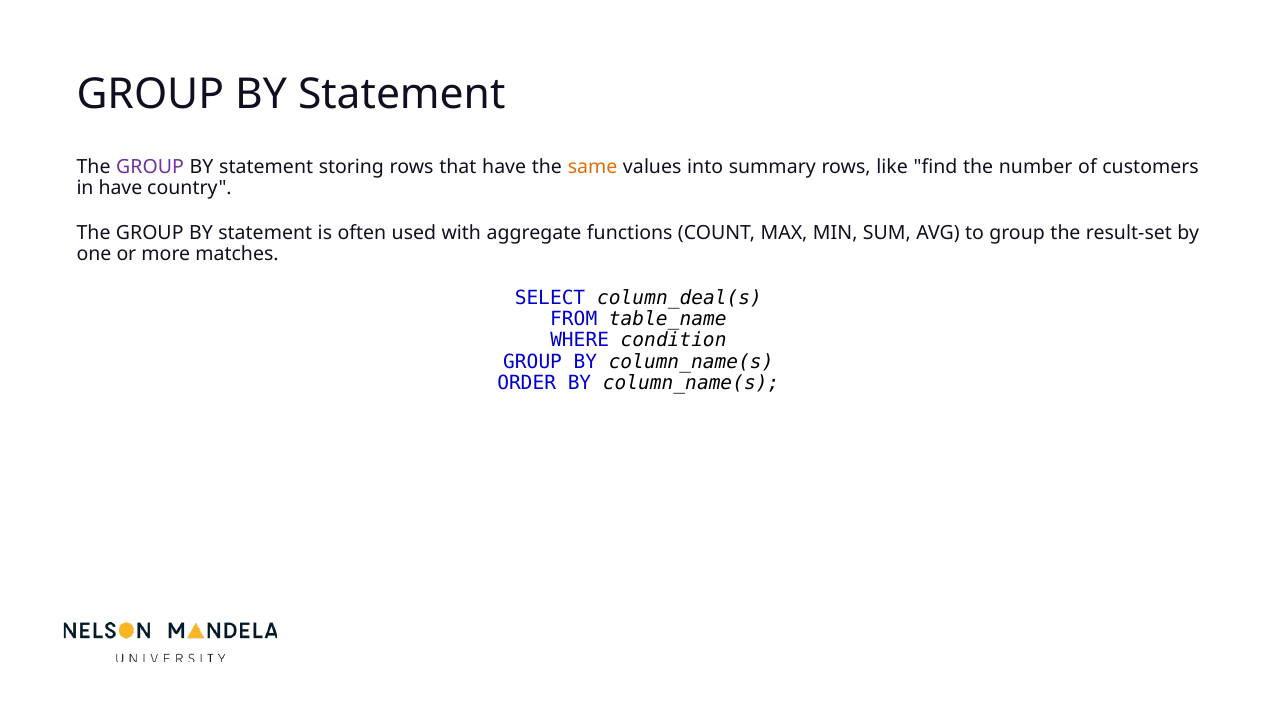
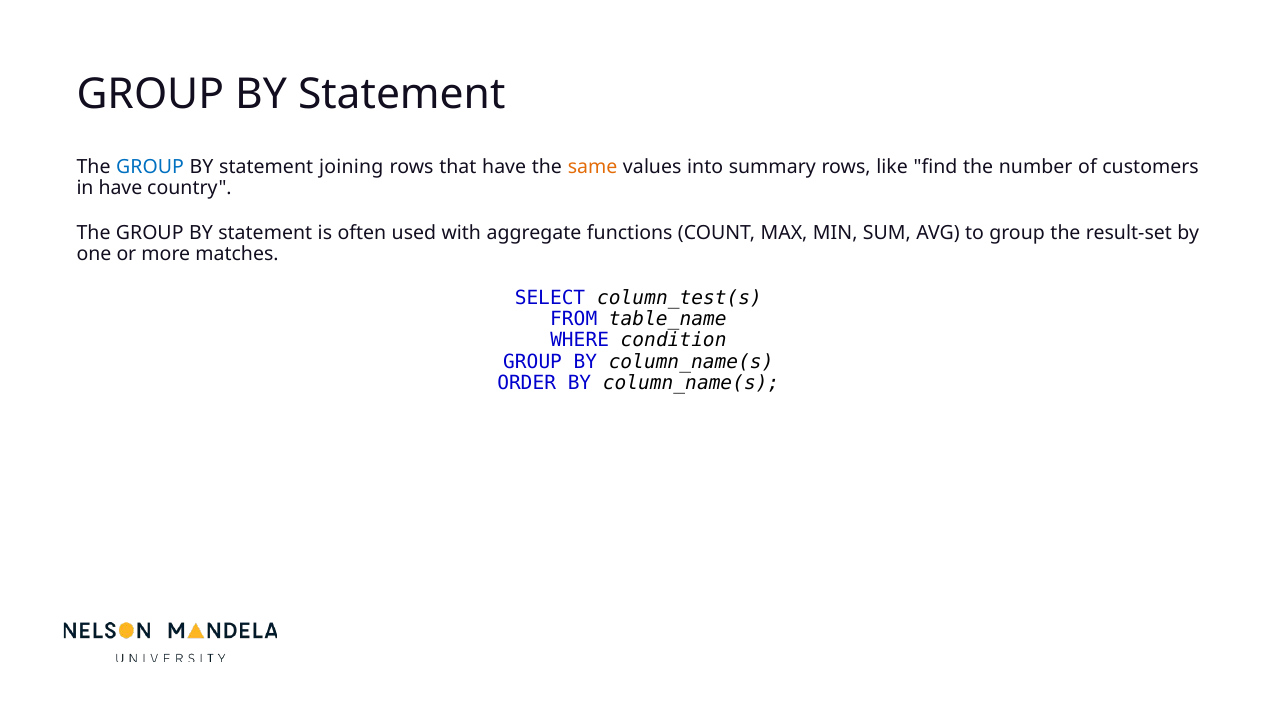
GROUP at (150, 167) colour: purple -> blue
storing: storing -> joining
column_deal(s: column_deal(s -> column_test(s
